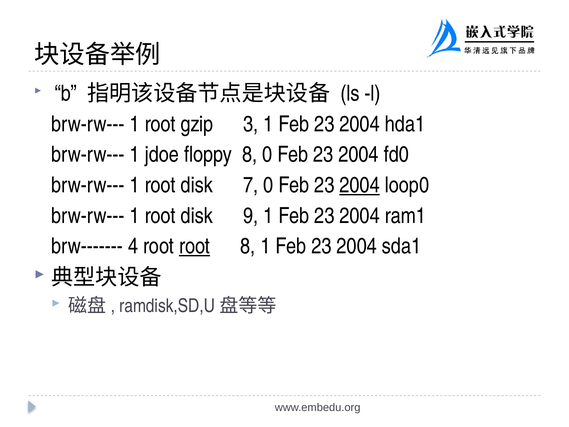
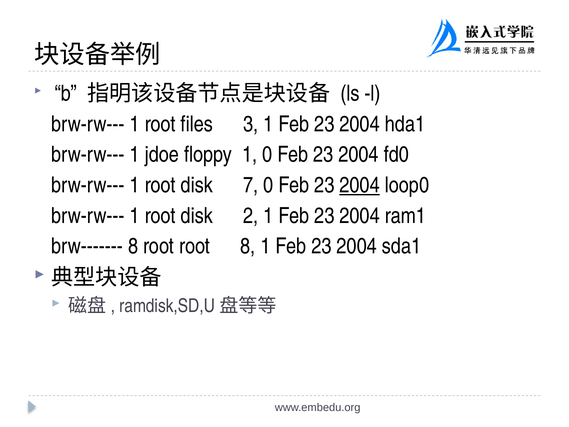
gzip: gzip -> files
floppy 8: 8 -> 1
9: 9 -> 2
brw------- 4: 4 -> 8
root at (195, 246) underline: present -> none
